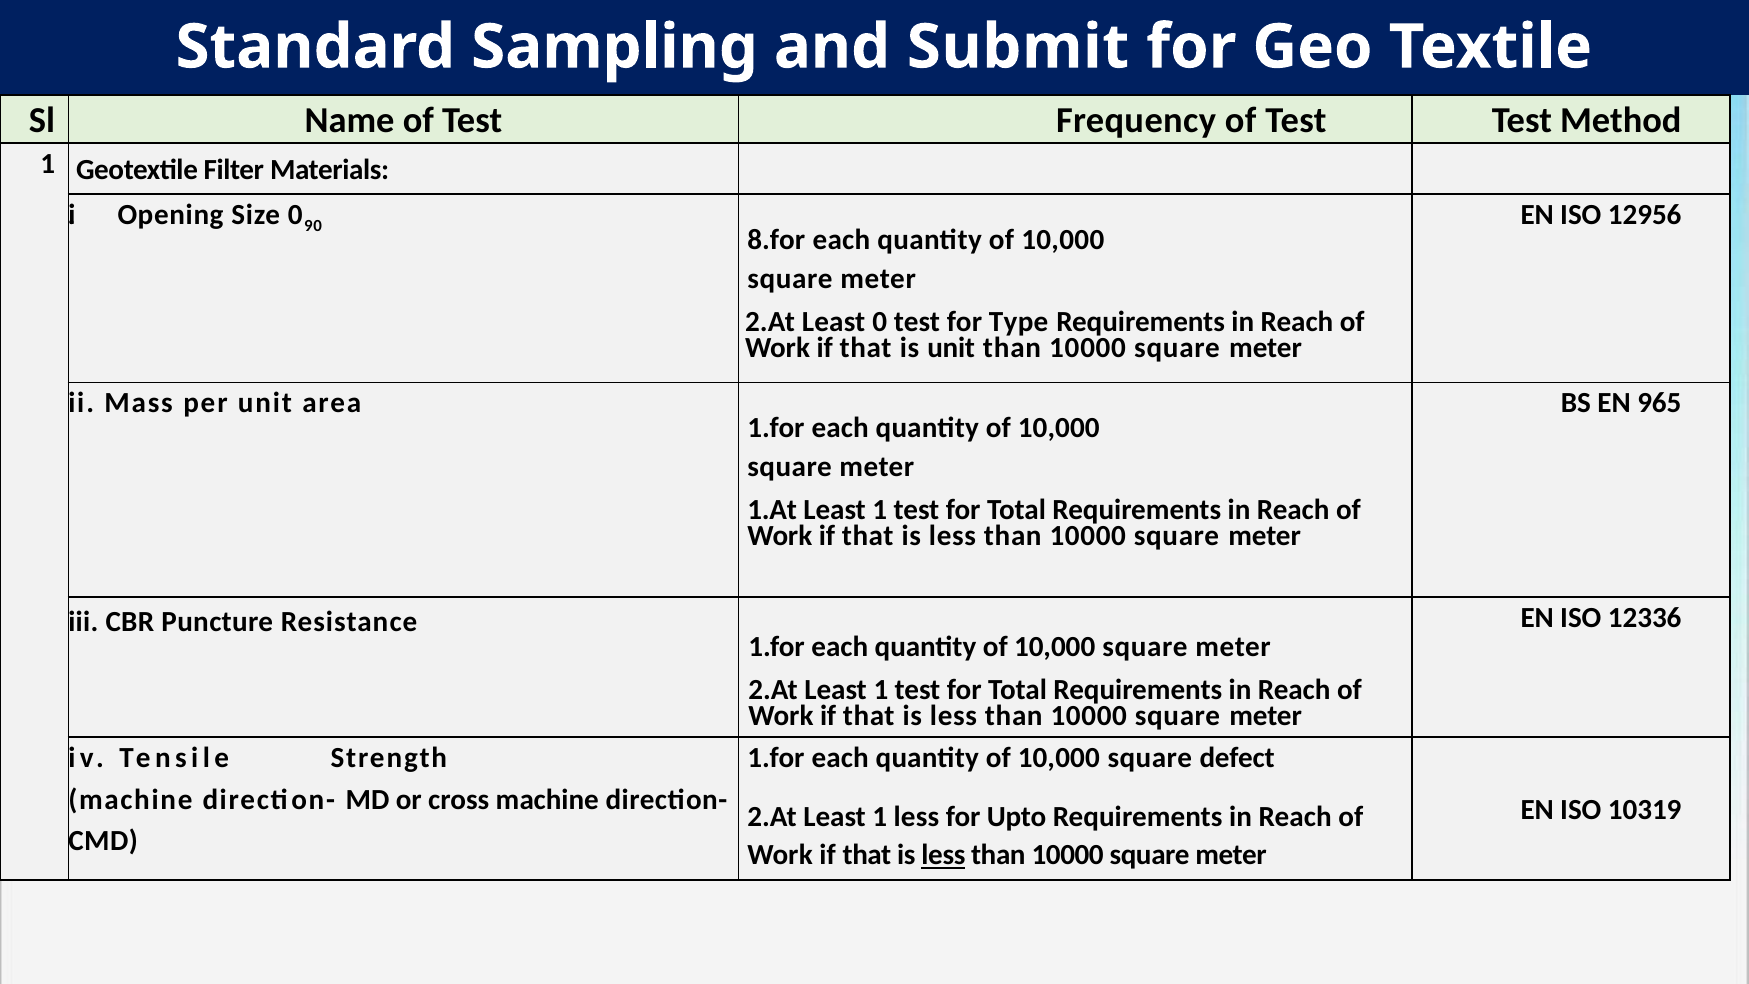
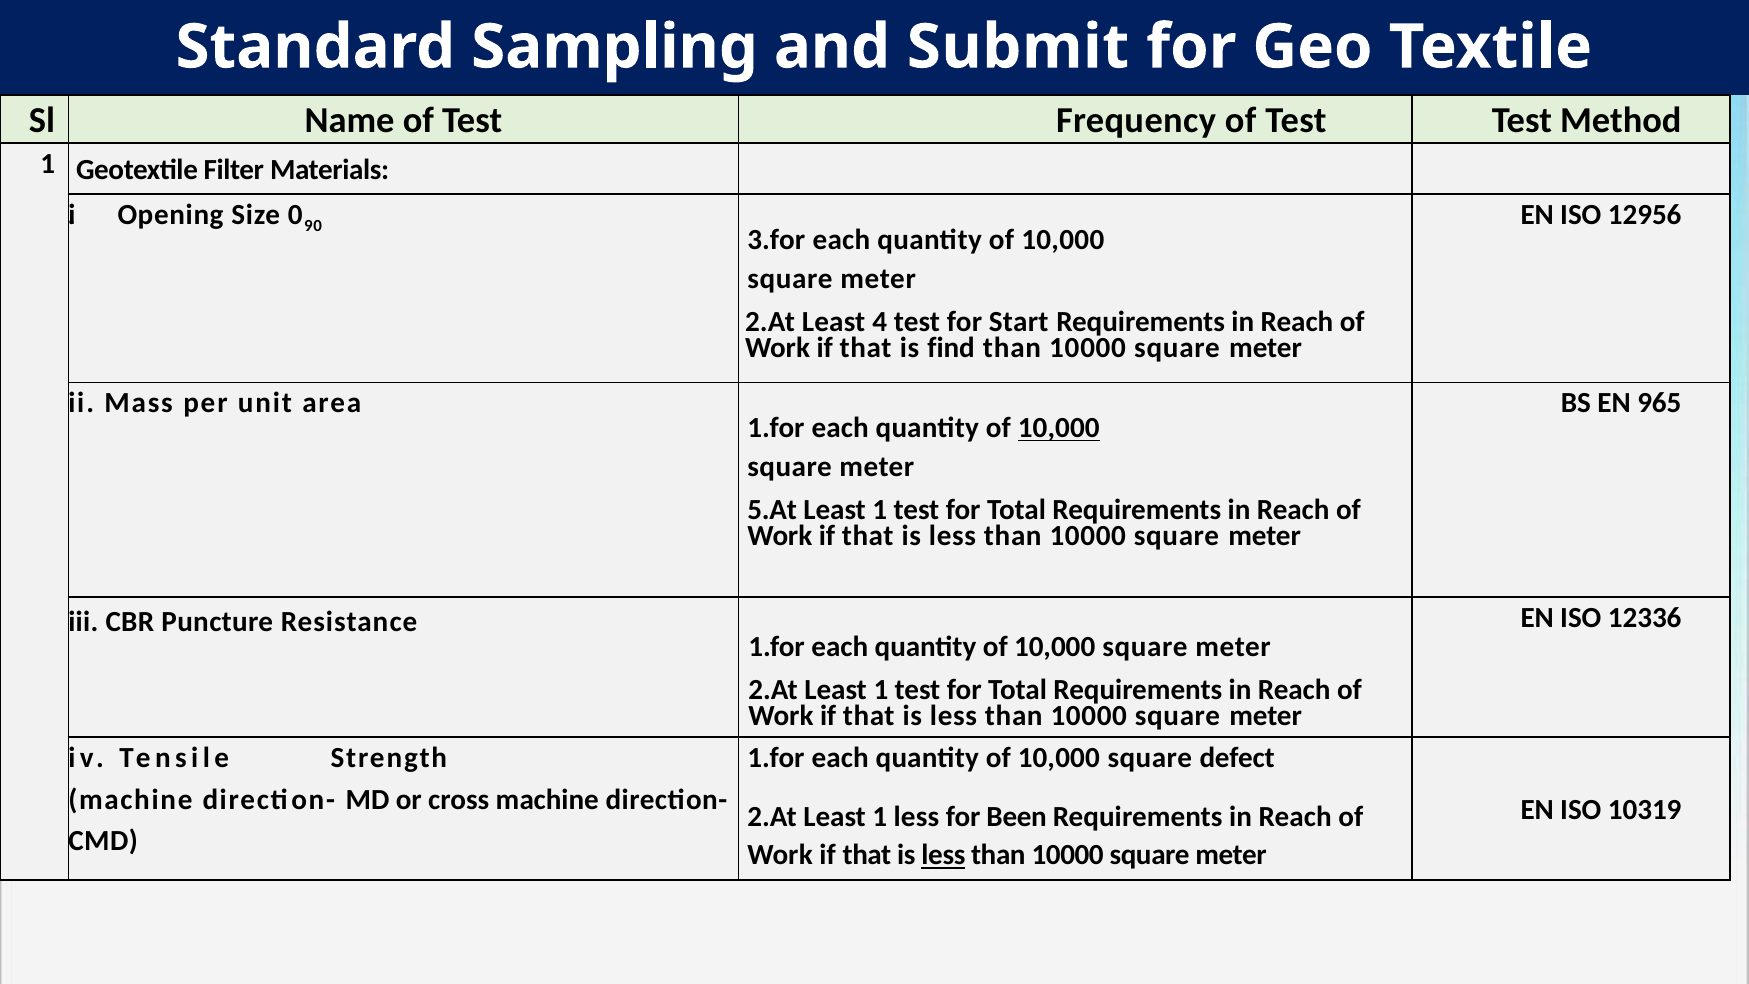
8.for: 8.for -> 3.for
Least 0: 0 -> 4
Type: Type -> Start
is unit: unit -> find
10,000 at (1059, 428) underline: none -> present
1.At: 1.At -> 5.At
Upto: Upto -> Been
